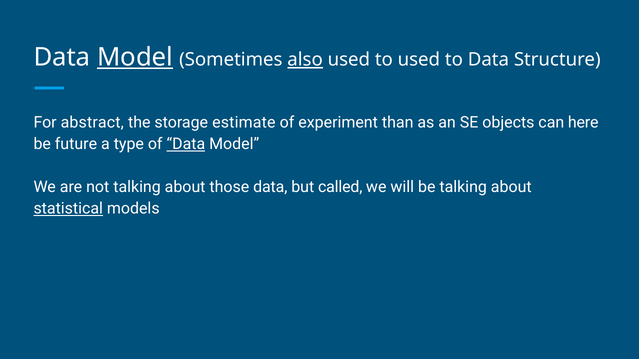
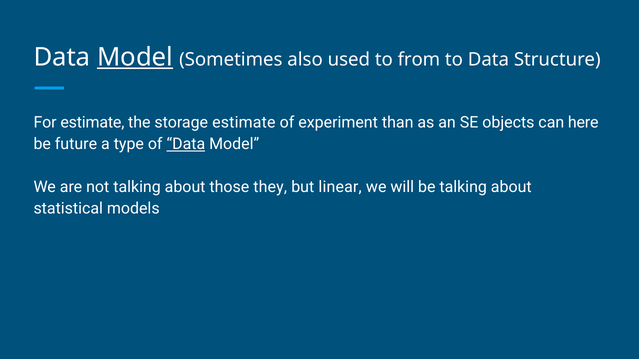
also underline: present -> none
to used: used -> from
For abstract: abstract -> estimate
those data: data -> they
called: called -> linear
statistical underline: present -> none
